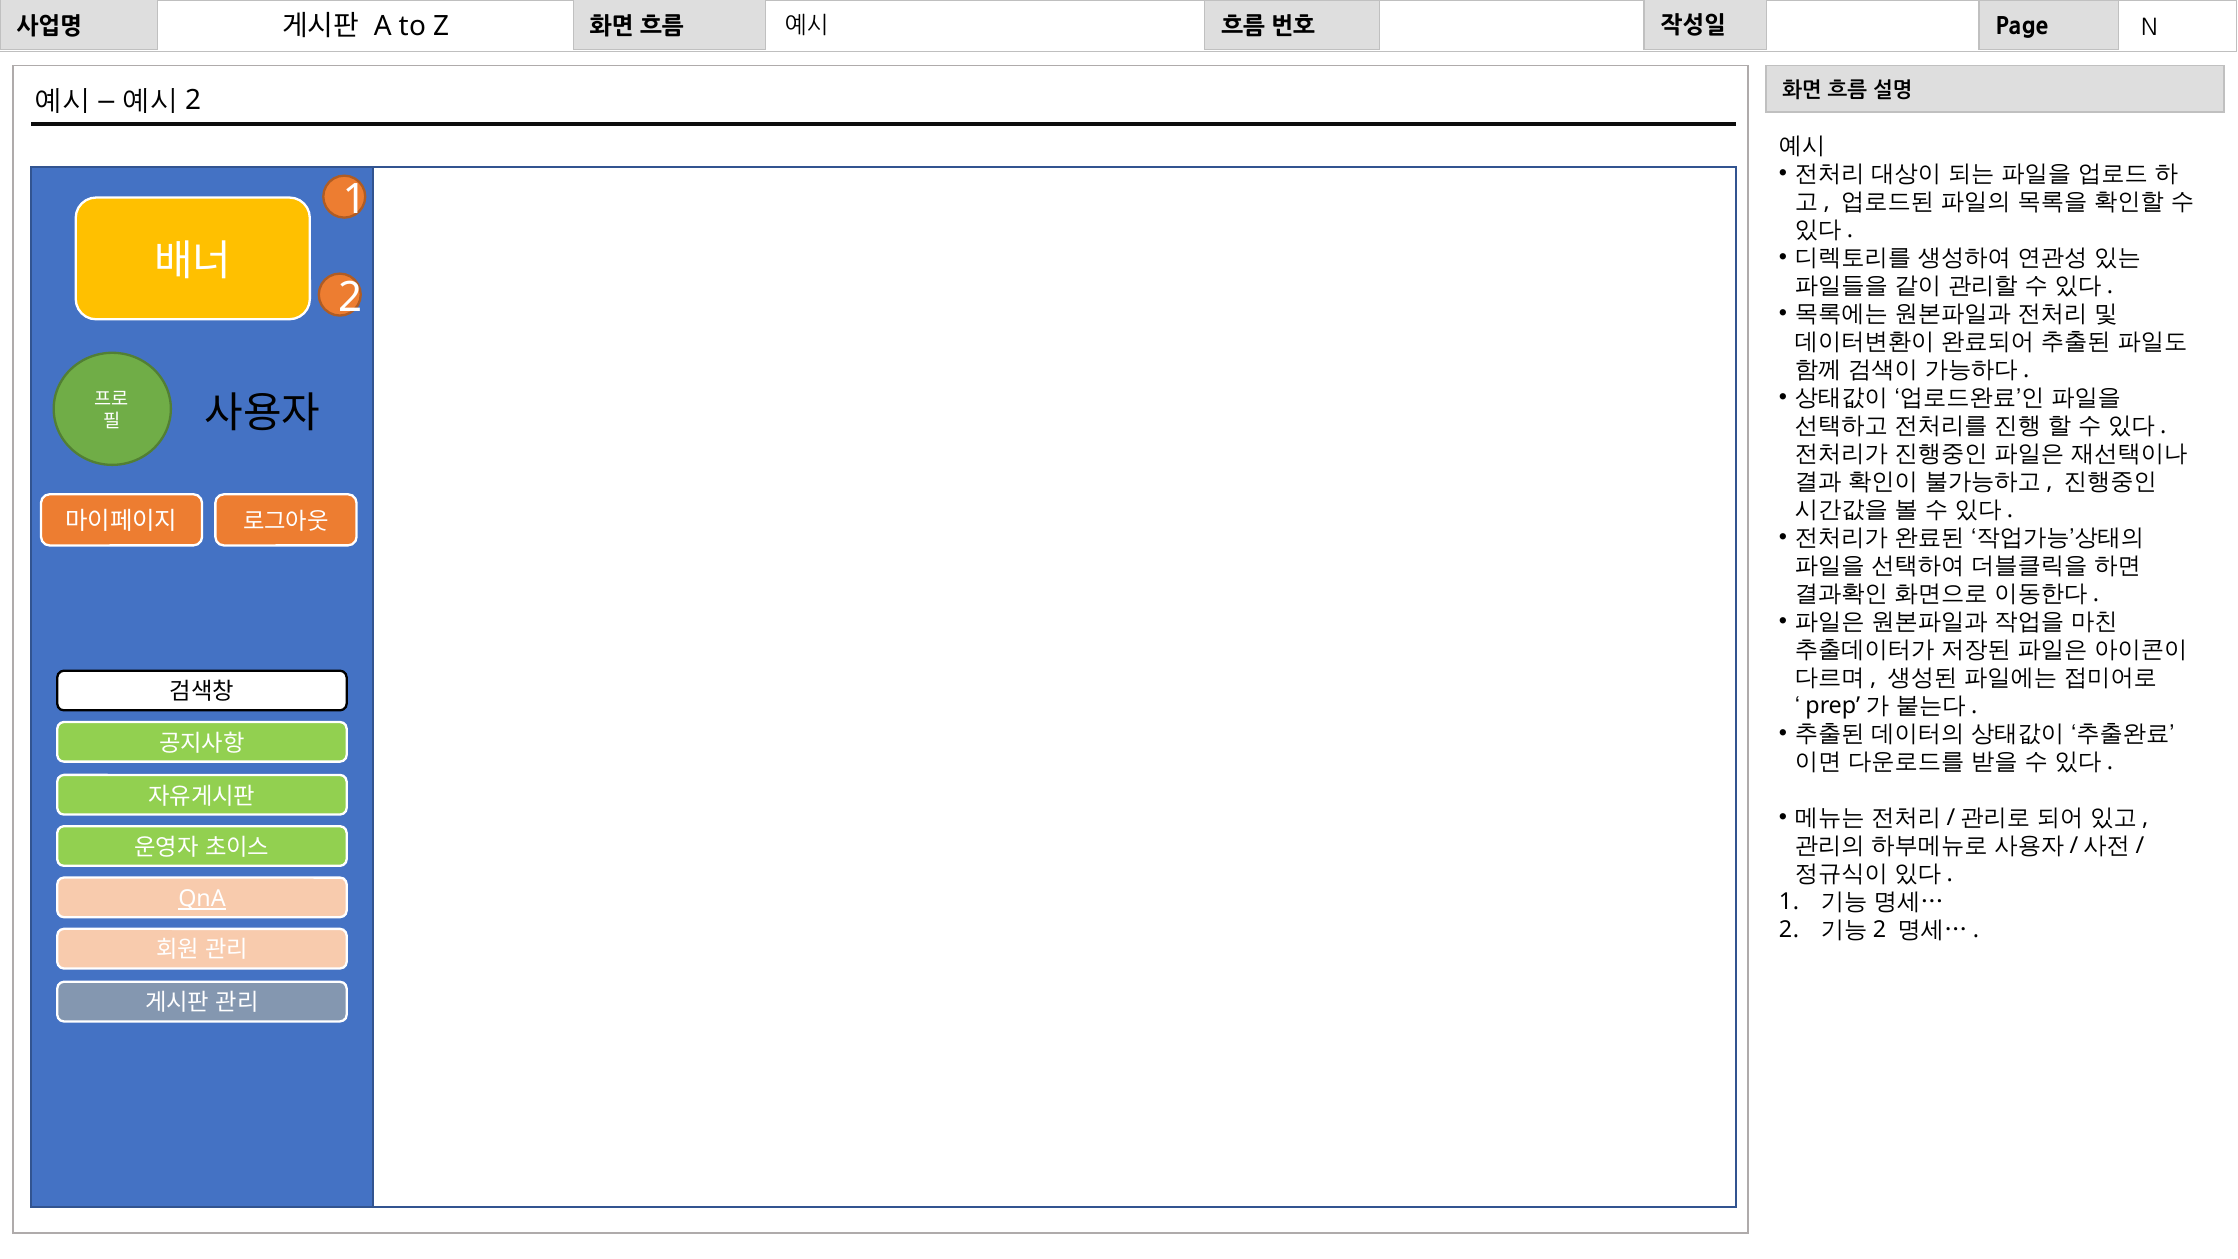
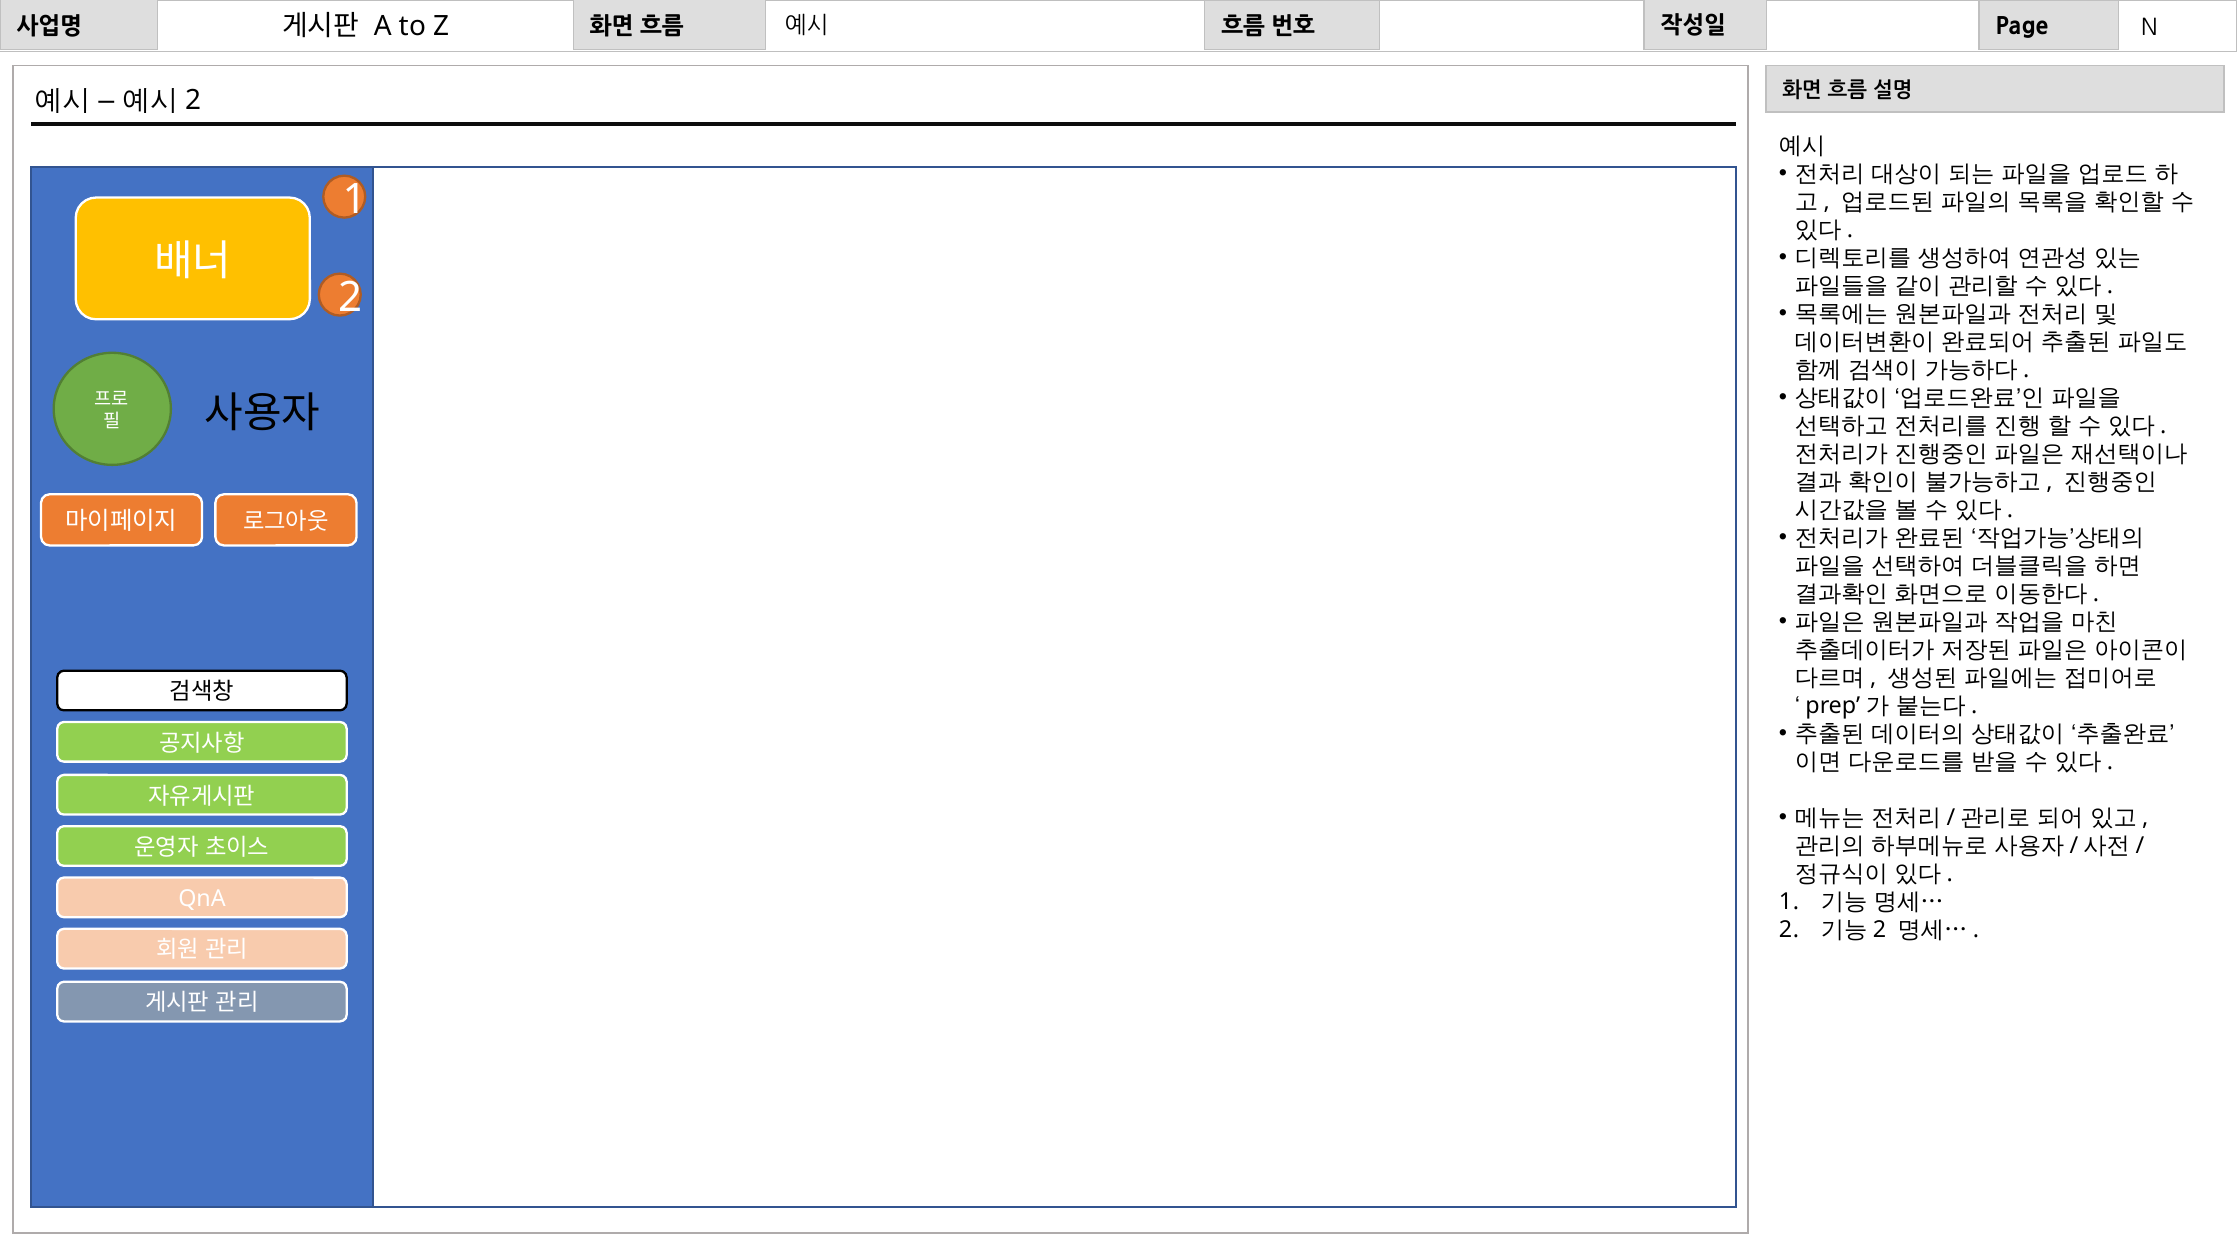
QnA underline: present -> none
